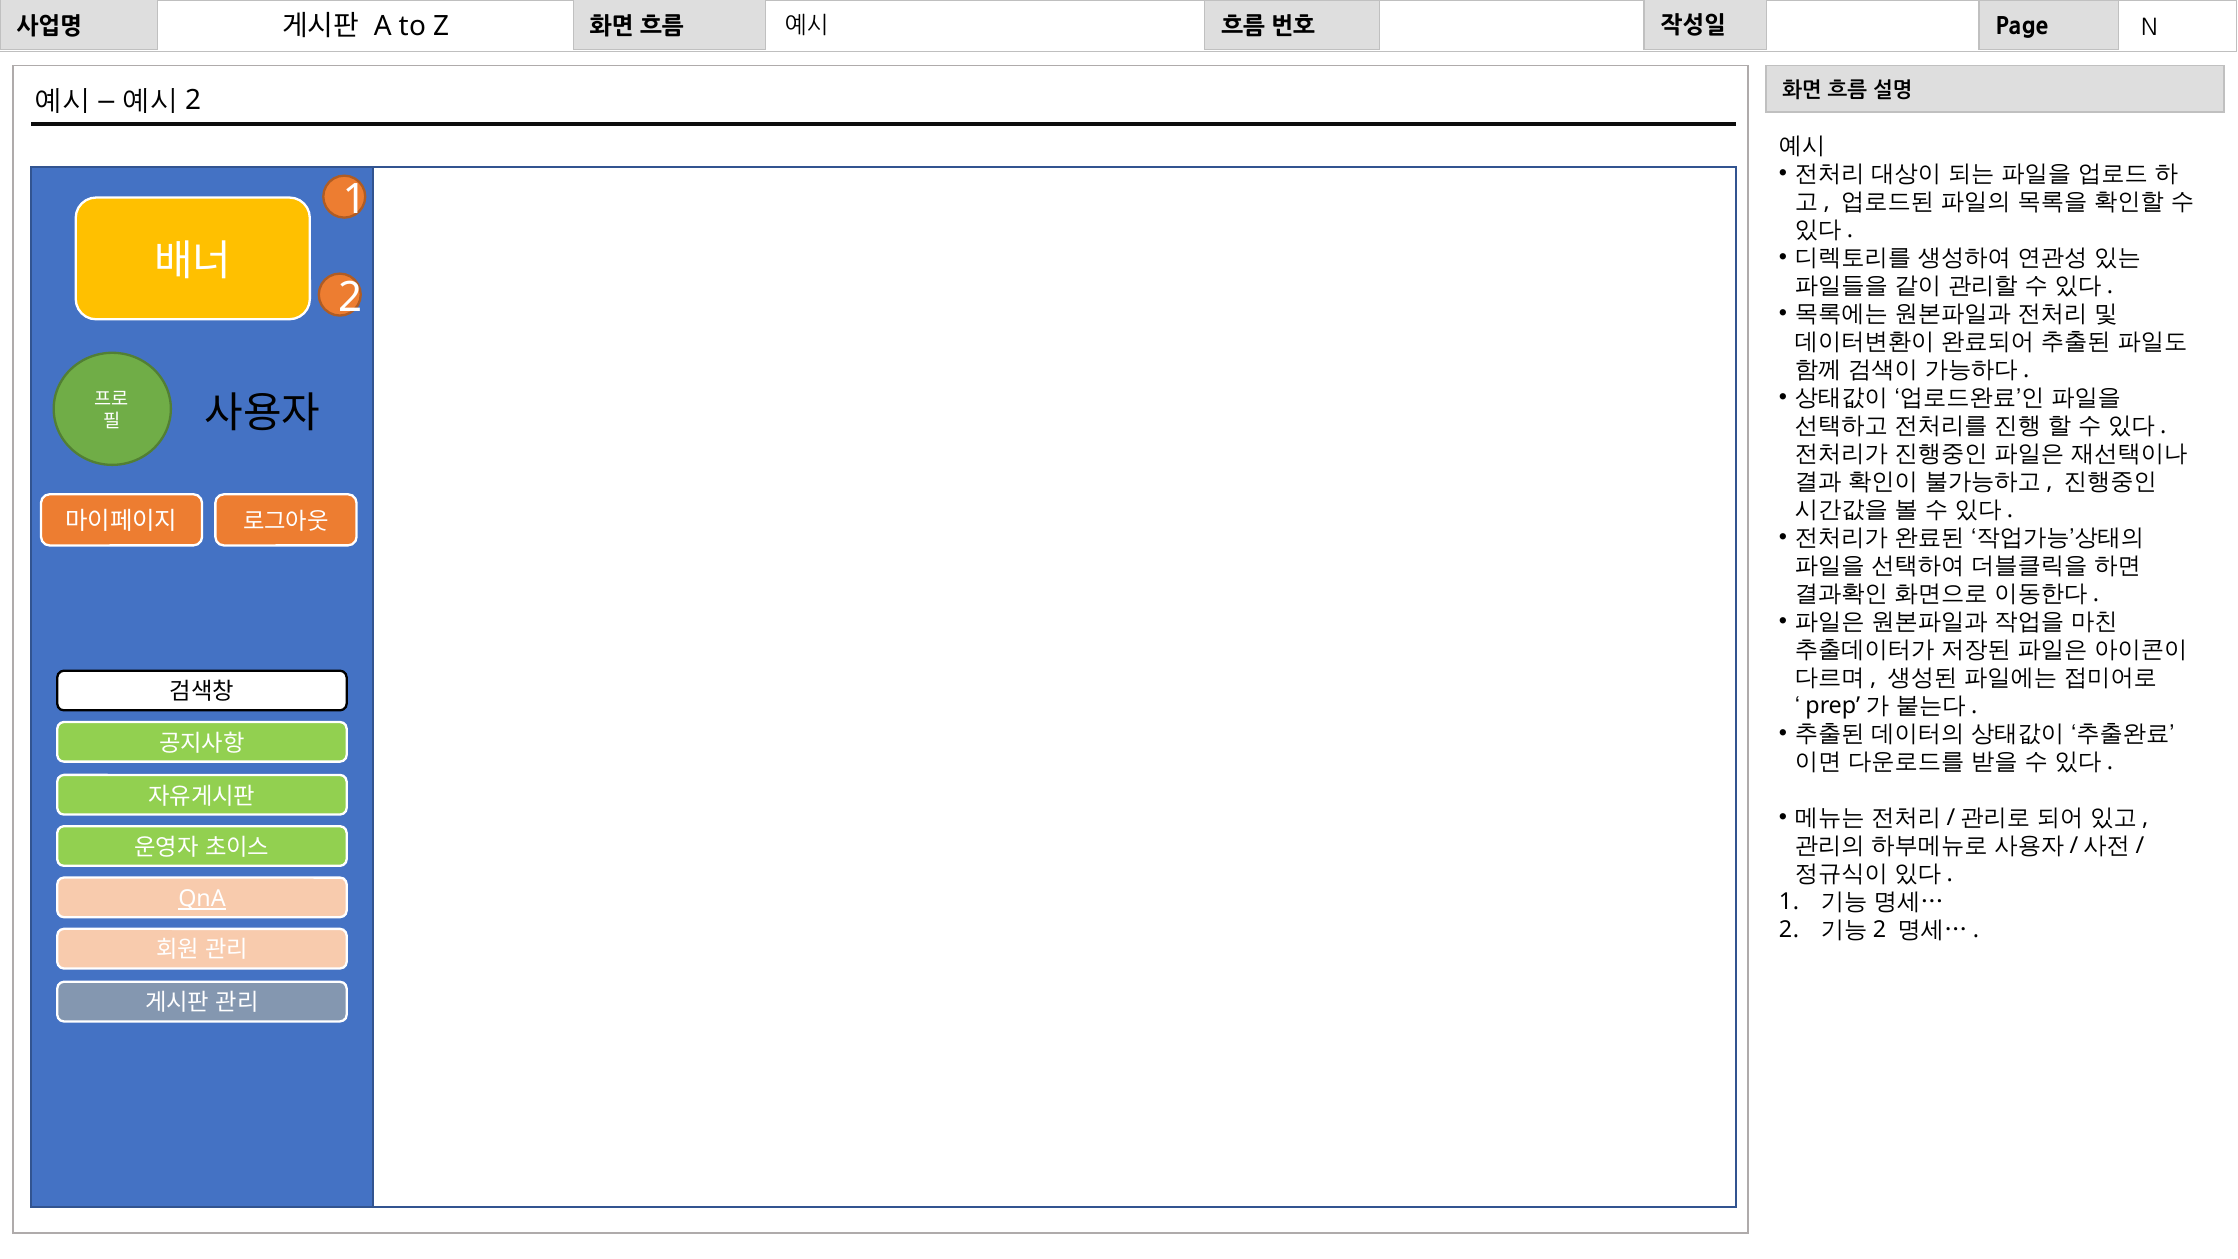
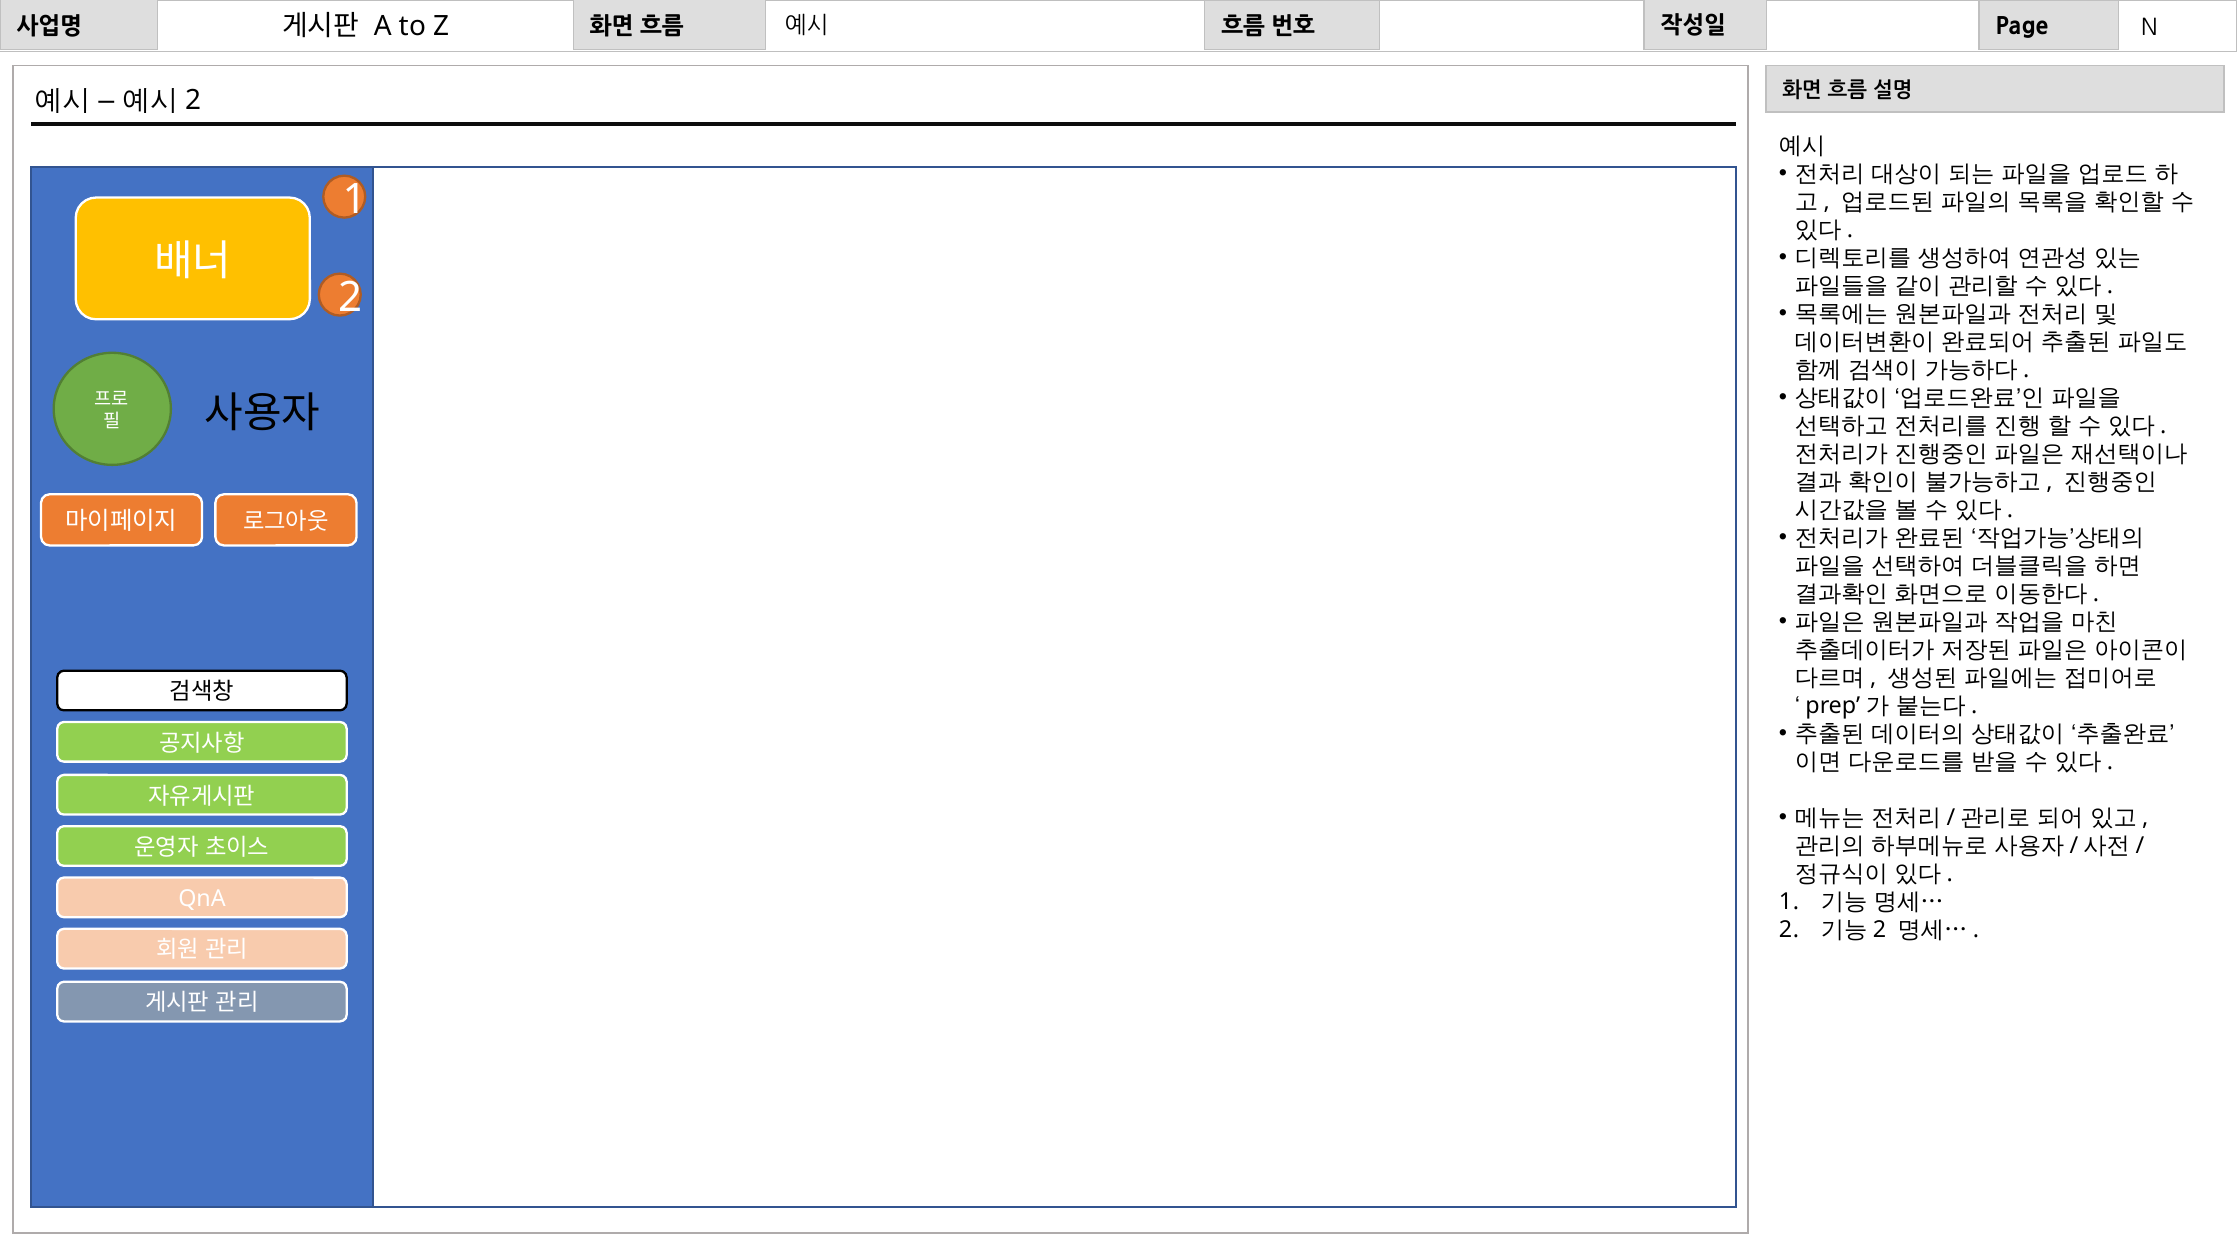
QnA underline: present -> none
